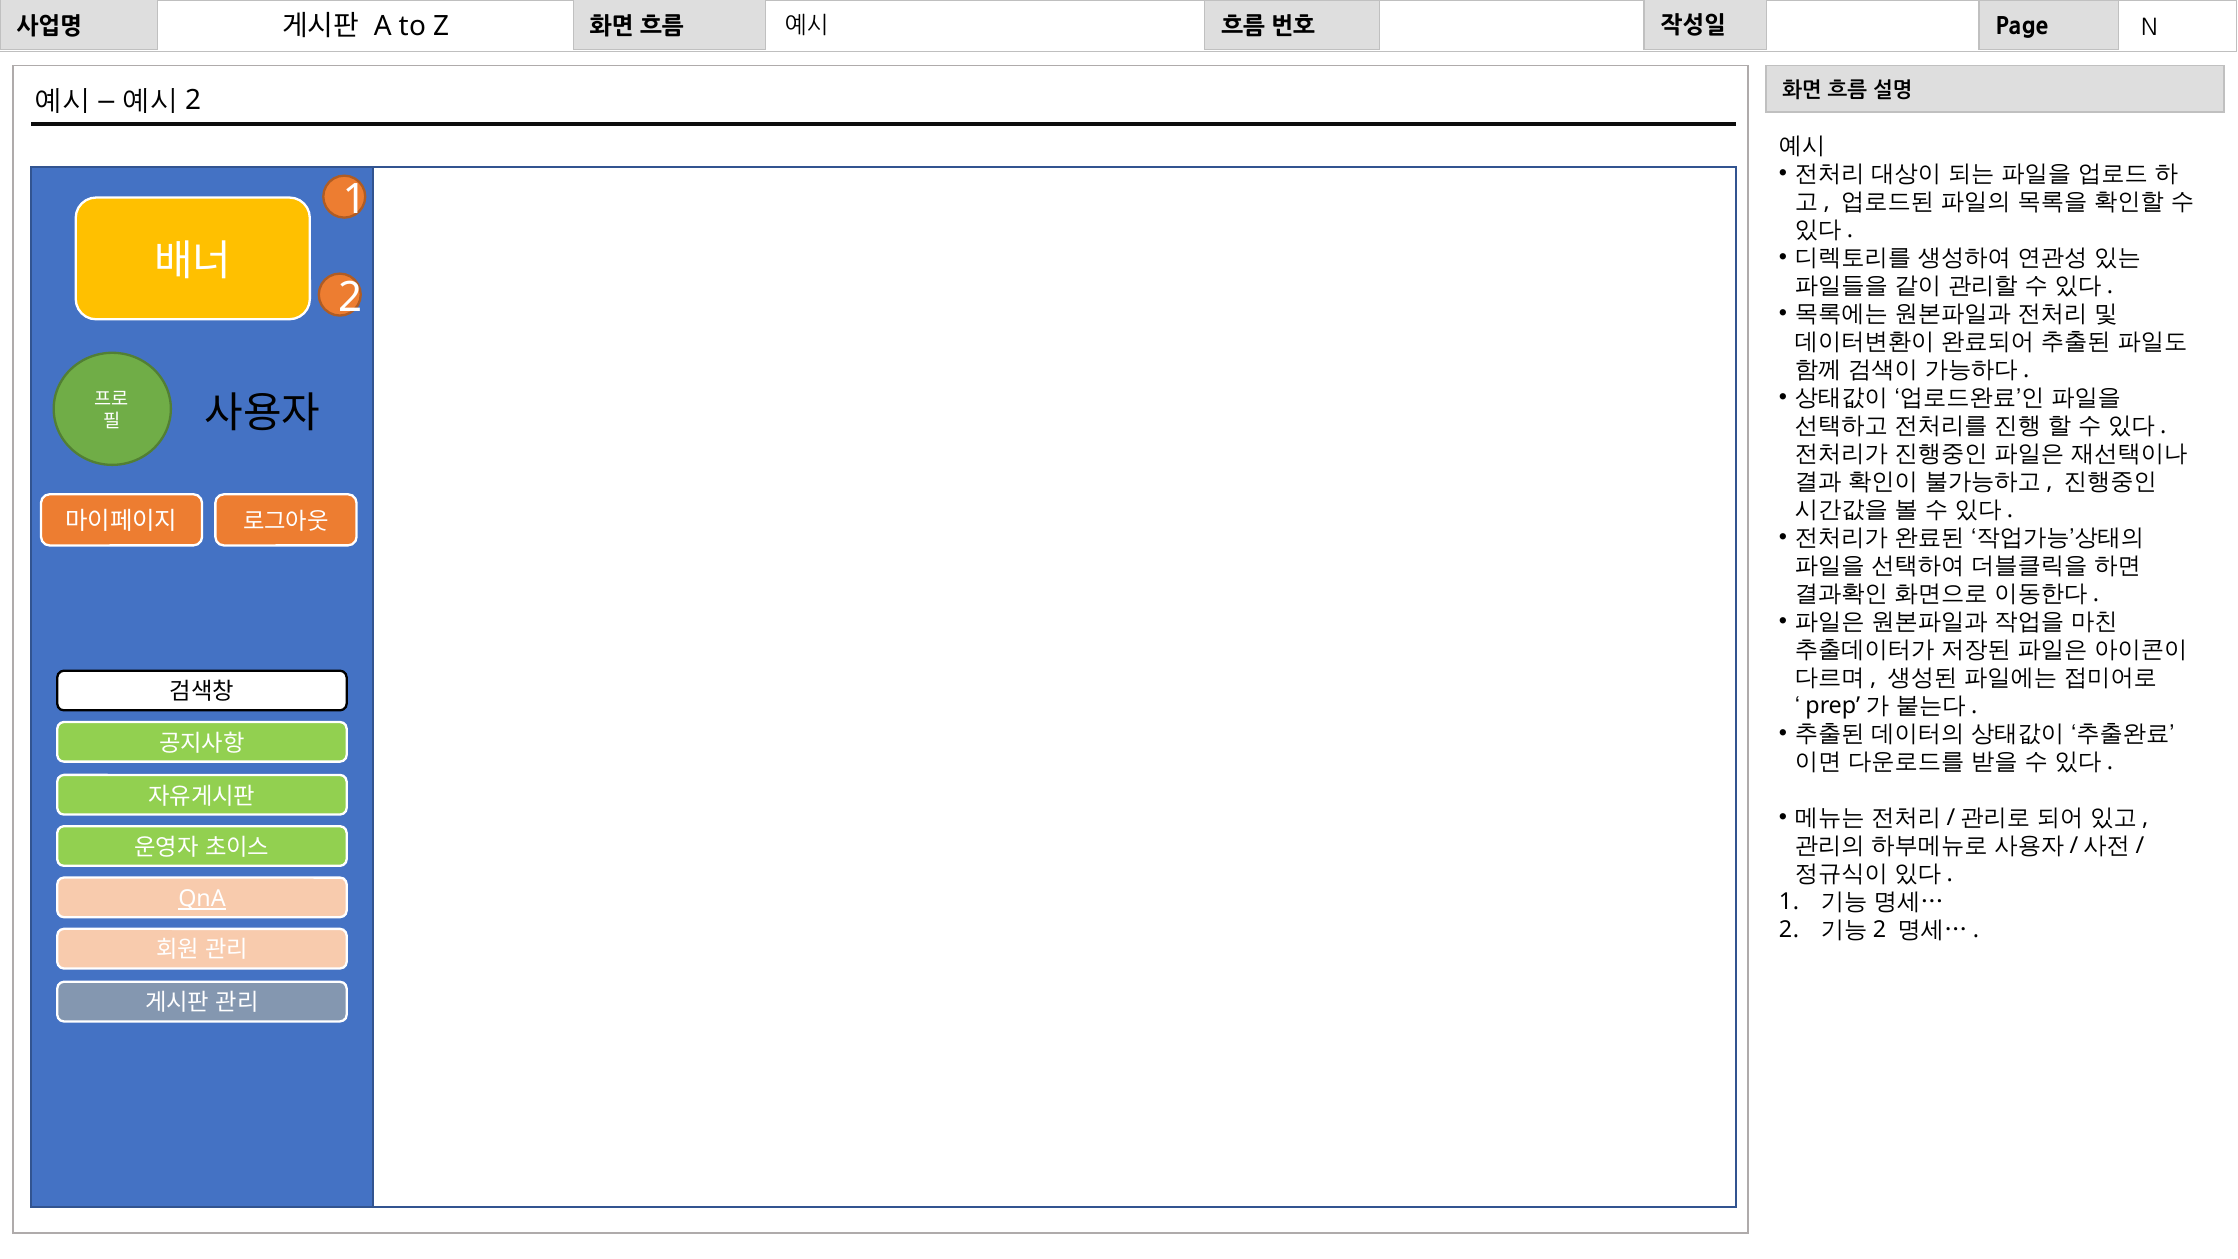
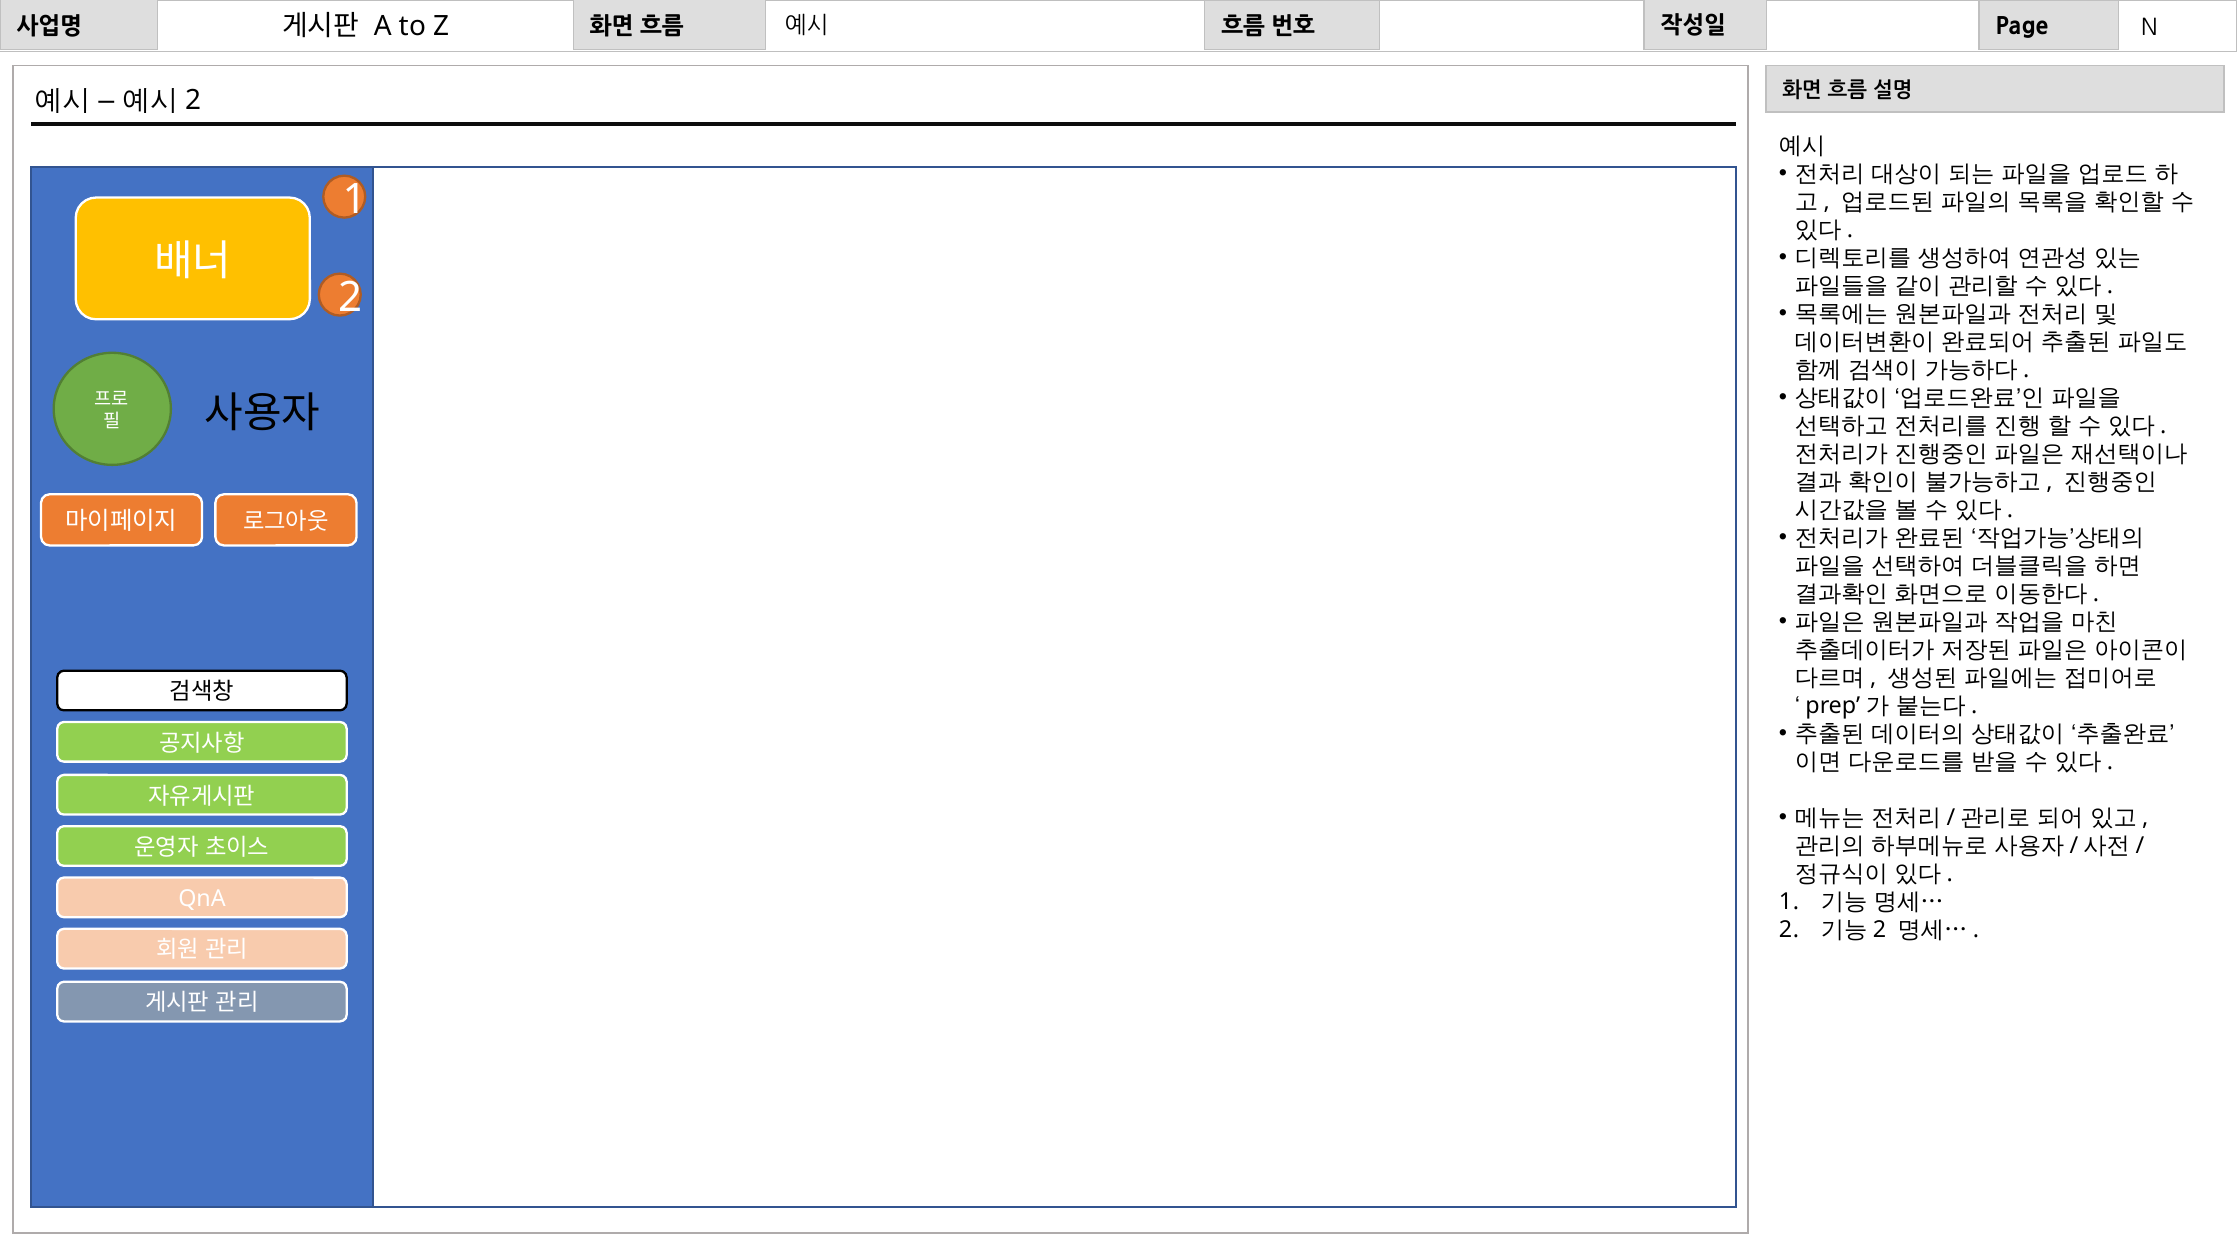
QnA underline: present -> none
